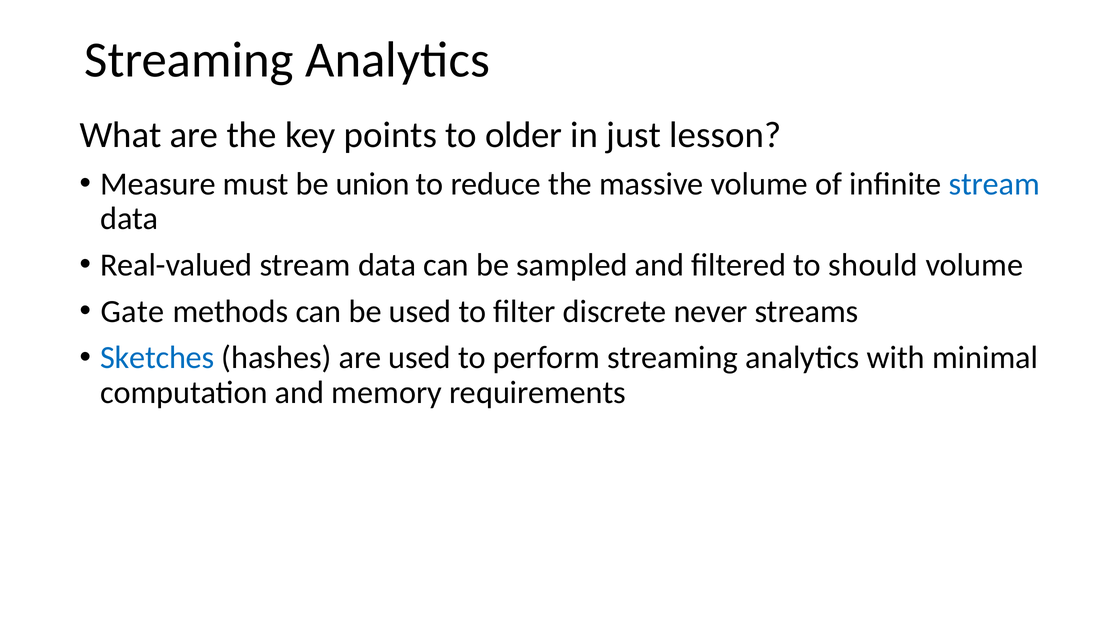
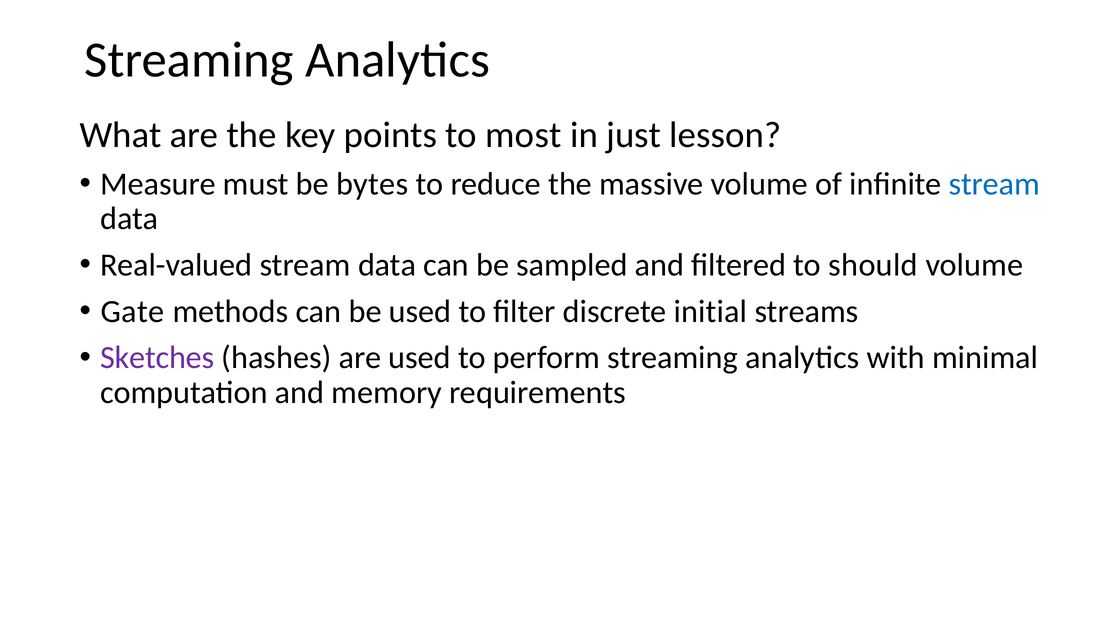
older: older -> most
union: union -> bytes
never: never -> initial
Sketches colour: blue -> purple
